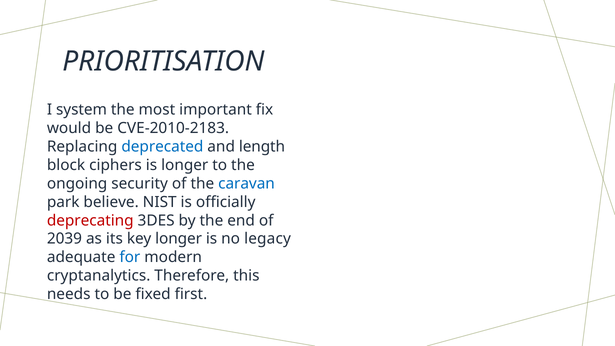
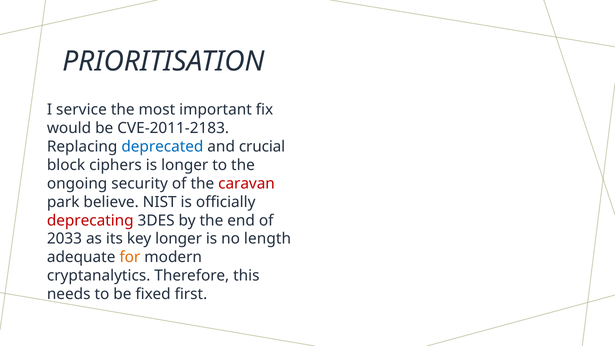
system: system -> service
CVE-2010-2183: CVE-2010-2183 -> CVE-2011-2183
length: length -> crucial
caravan colour: blue -> red
2039: 2039 -> 2033
legacy: legacy -> length
for colour: blue -> orange
